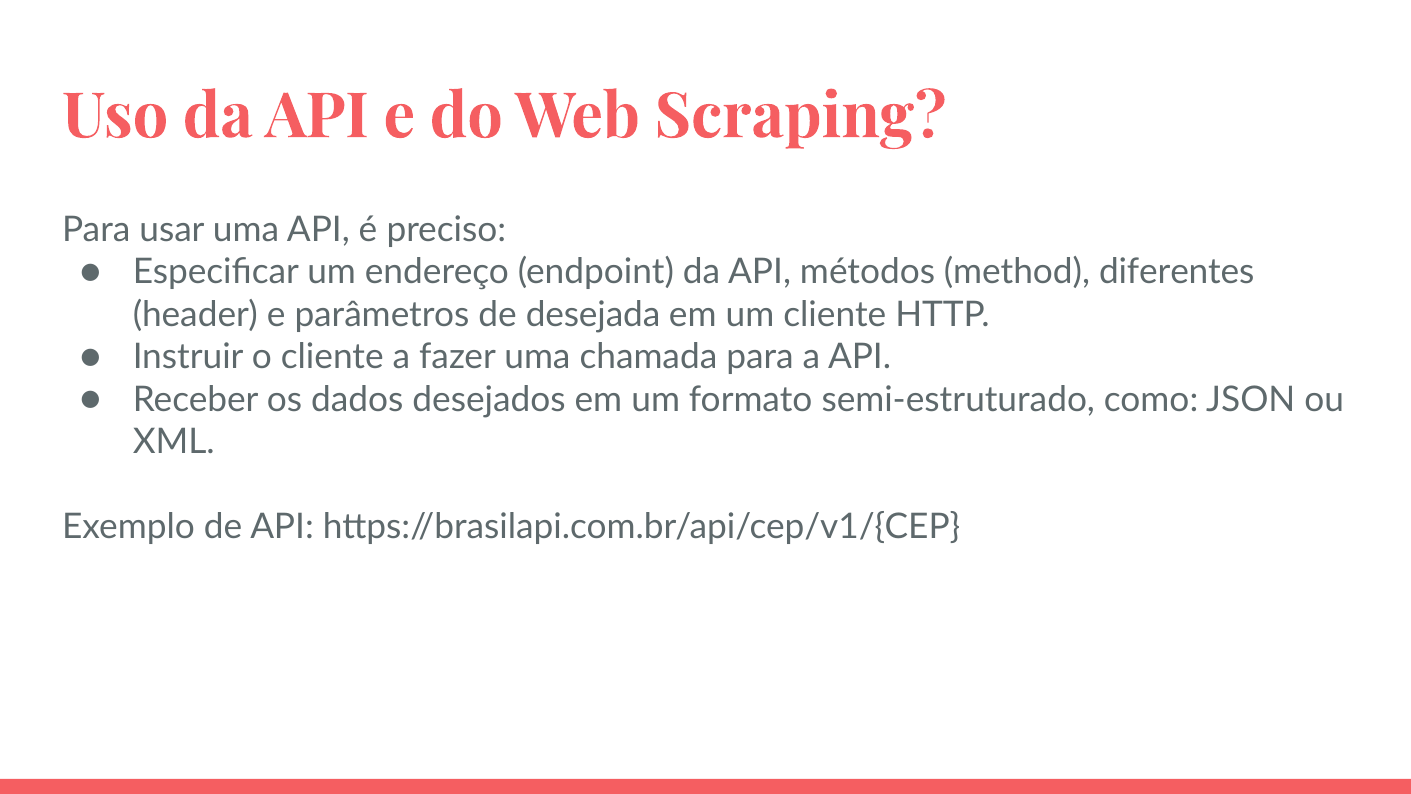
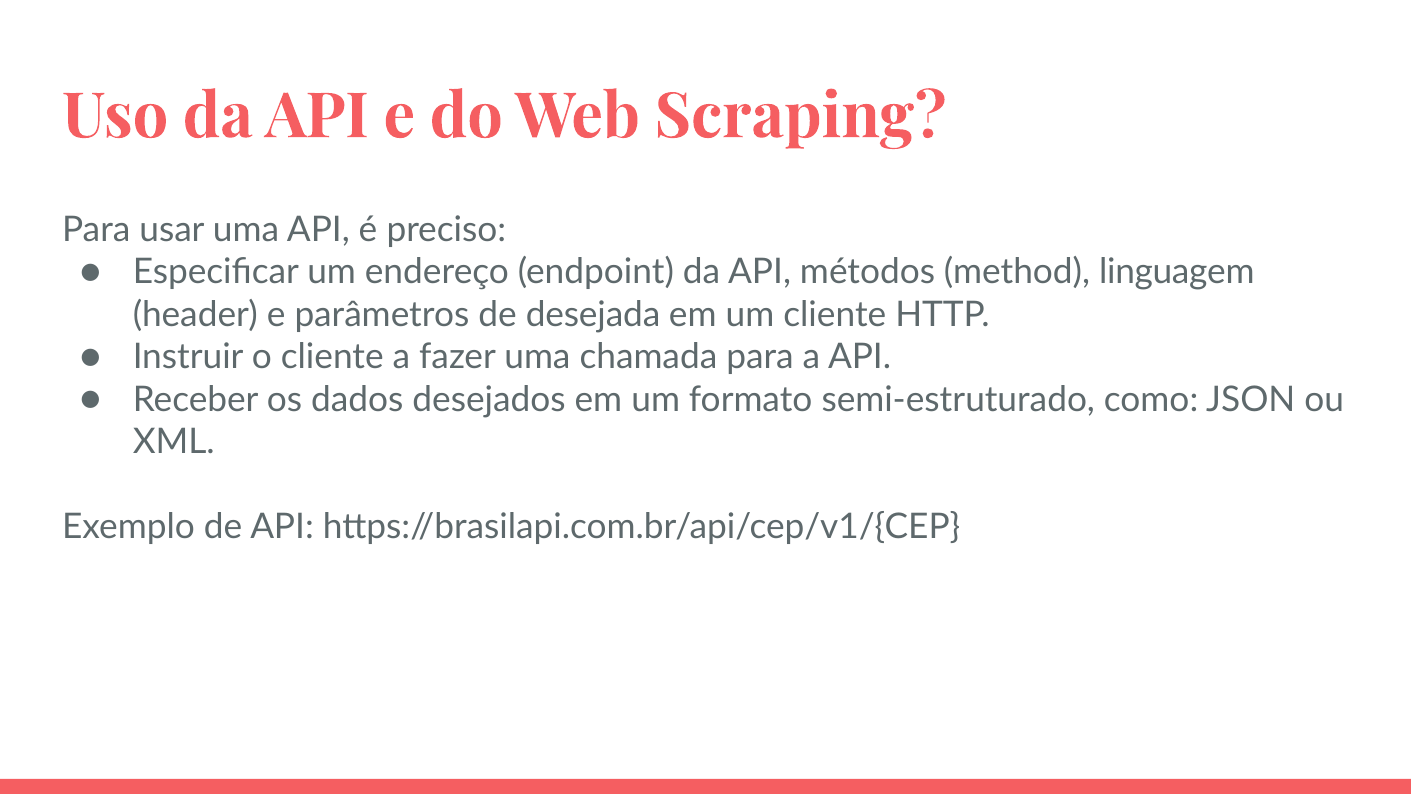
diferentes: diferentes -> linguagem
